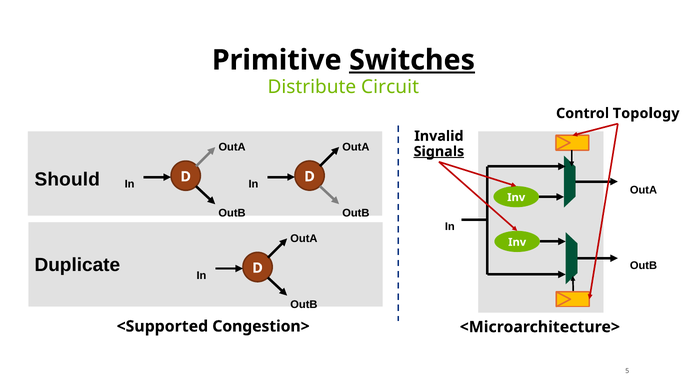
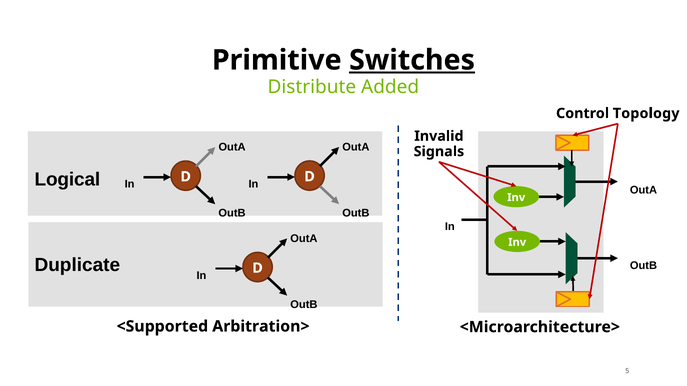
Circuit: Circuit -> Added
Signals underline: present -> none
Should: Should -> Logical
Congestion>: Congestion> -> Arbitration>
